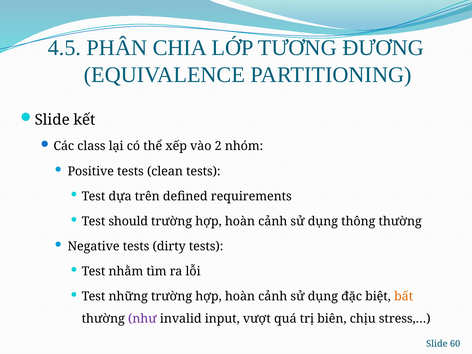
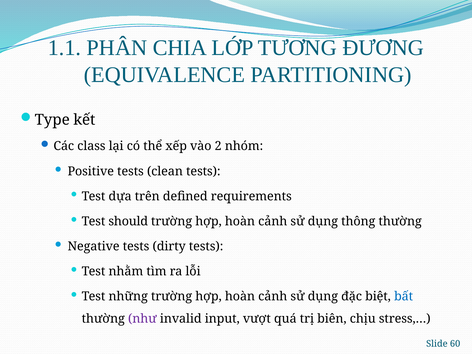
4.5: 4.5 -> 1.1
Slide at (52, 120): Slide -> Type
bất colour: orange -> blue
